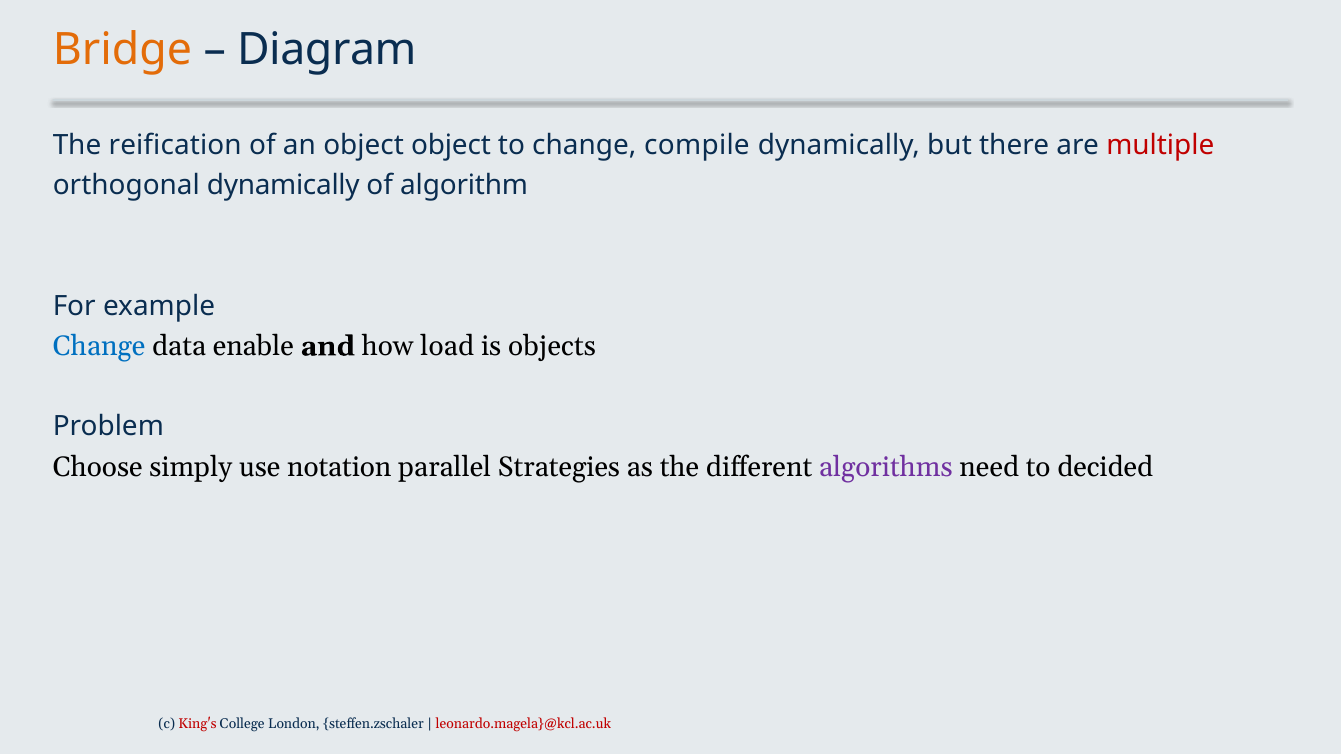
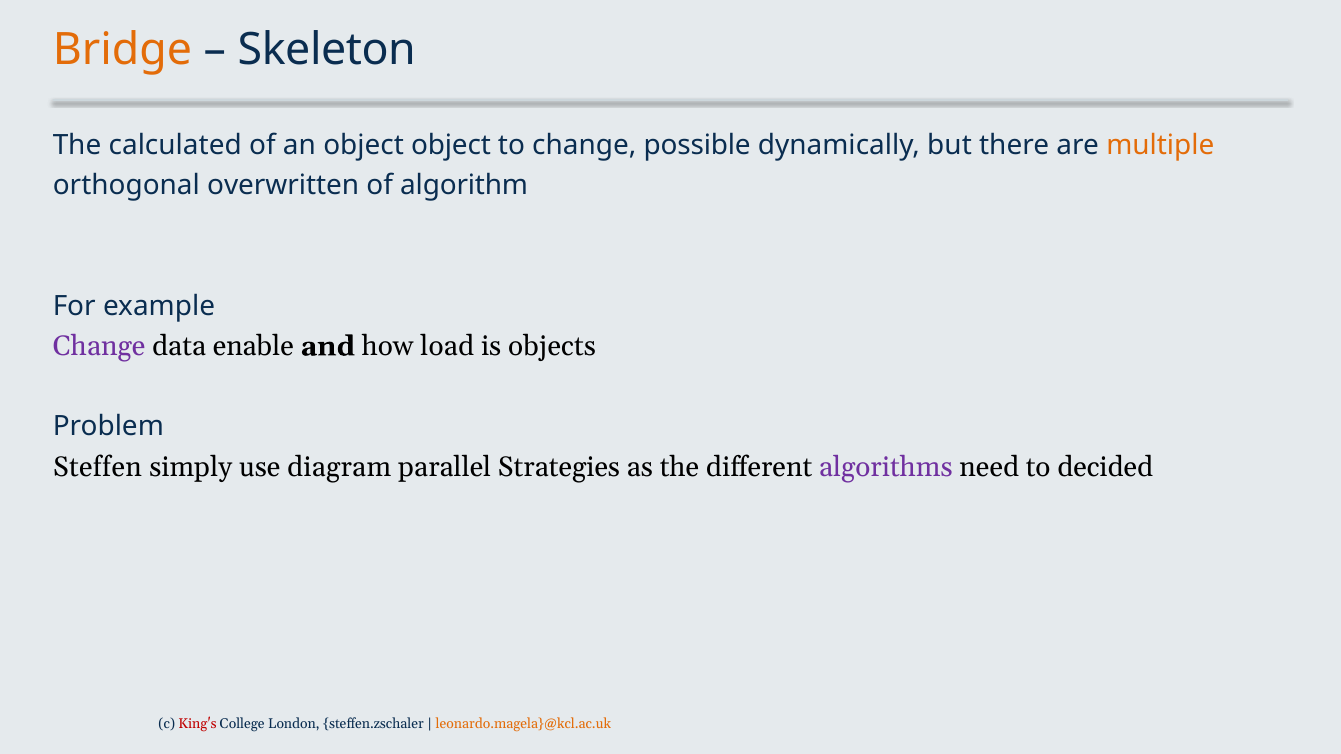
Diagram: Diagram -> Skeleton
reification: reification -> calculated
compile: compile -> possible
multiple colour: red -> orange
orthogonal dynamically: dynamically -> overwritten
Change at (99, 346) colour: blue -> purple
Choose: Choose -> Steffen
notation: notation -> diagram
leonardo.magela}@kcl.ac.uk colour: red -> orange
